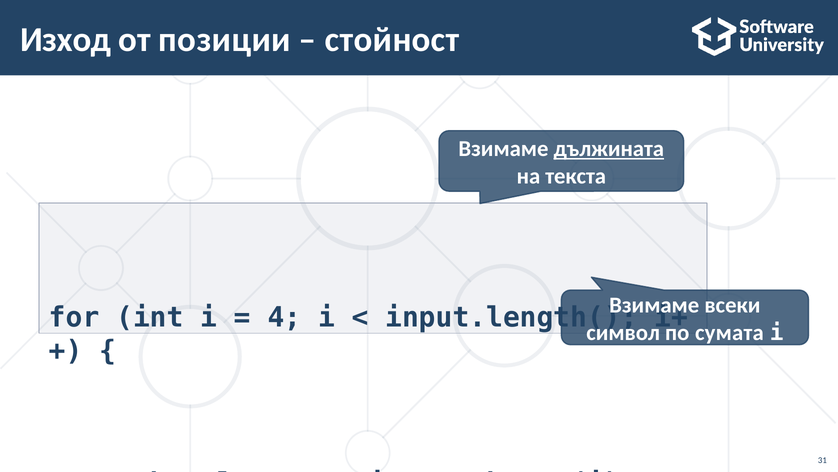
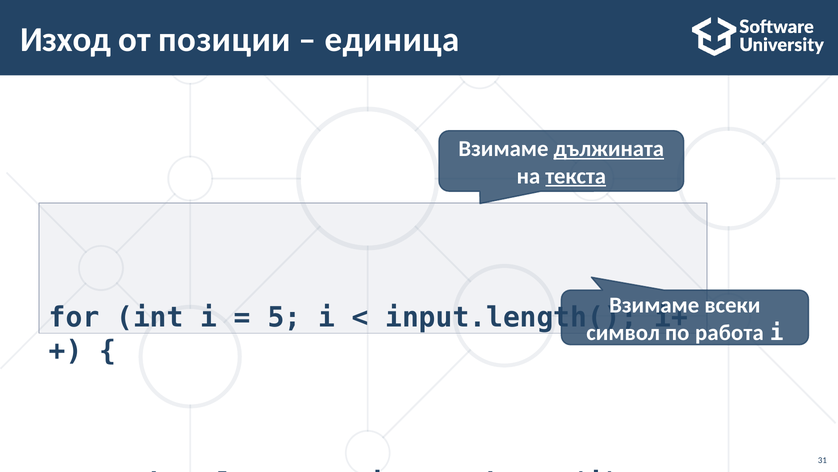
стойност: стойност -> единица
текста underline: none -> present
4: 4 -> 5
сумата: сумата -> работа
